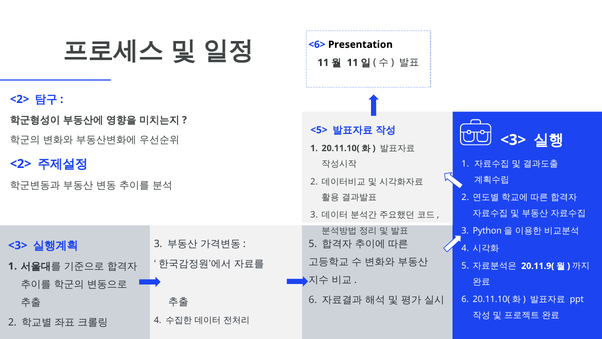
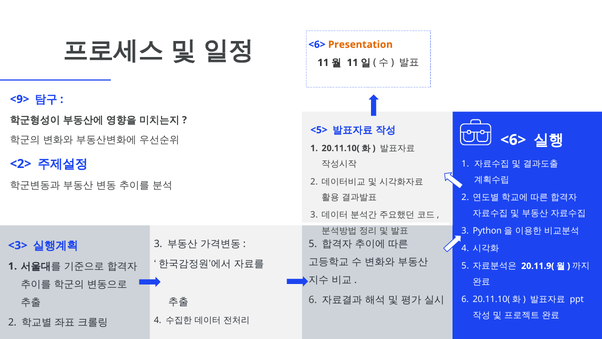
Presentation colour: black -> orange
<2> at (20, 99): <2> -> <9>
<3> at (513, 140): <3> -> <6>
